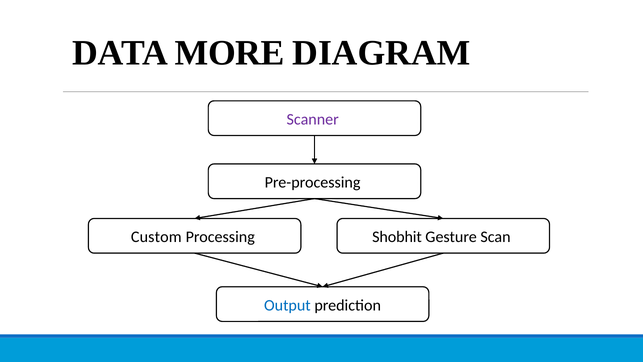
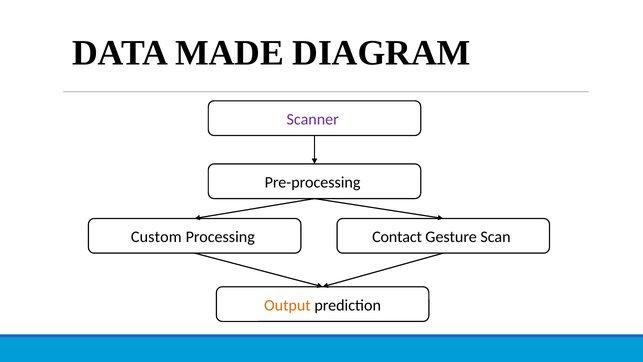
MORE: MORE -> MADE
Shobhit: Shobhit -> Contact
Output colour: blue -> orange
